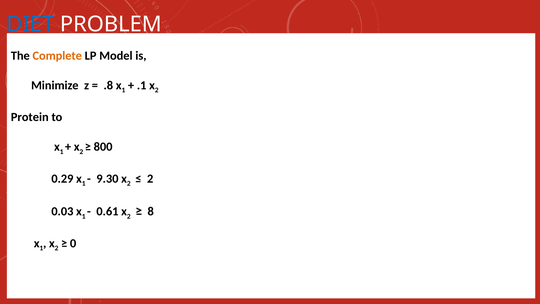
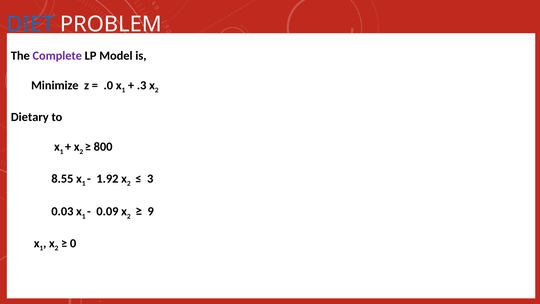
Complete colour: orange -> purple
.8: .8 -> .0
.1: .1 -> .3
Protein: Protein -> Dietary
0.29: 0.29 -> 8.55
9.30: 9.30 -> 1.92
2 at (150, 178): 2 -> 3
0.61: 0.61 -> 0.09
8: 8 -> 9
